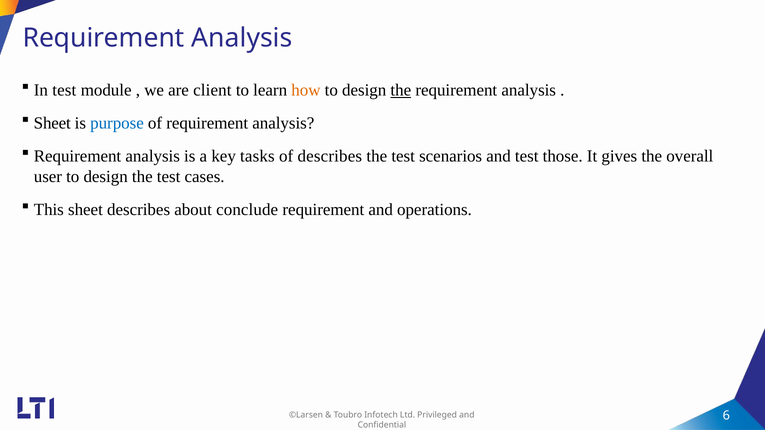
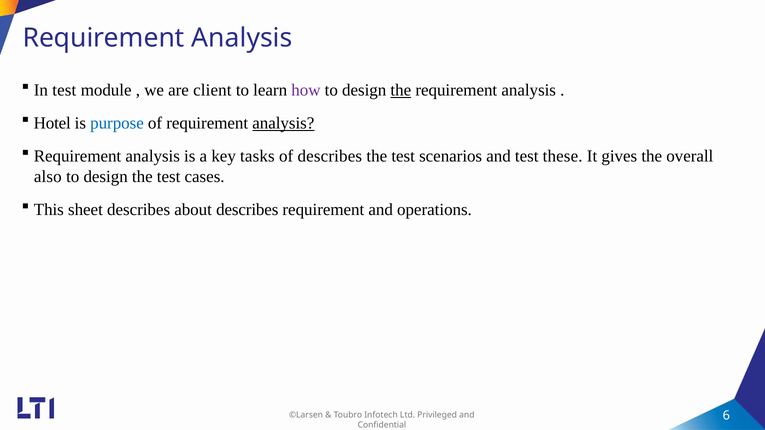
how colour: orange -> purple
Sheet at (52, 123): Sheet -> Hotel
analysis at (283, 123) underline: none -> present
those: those -> these
user: user -> also
about conclude: conclude -> describes
